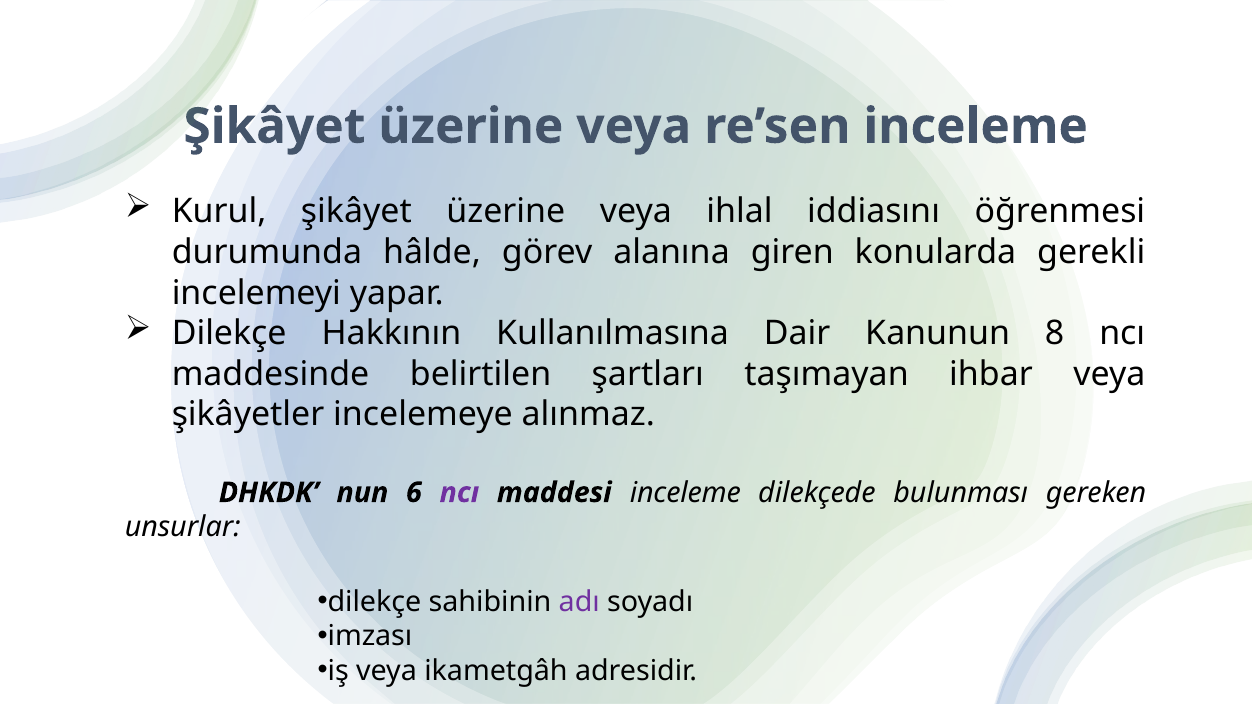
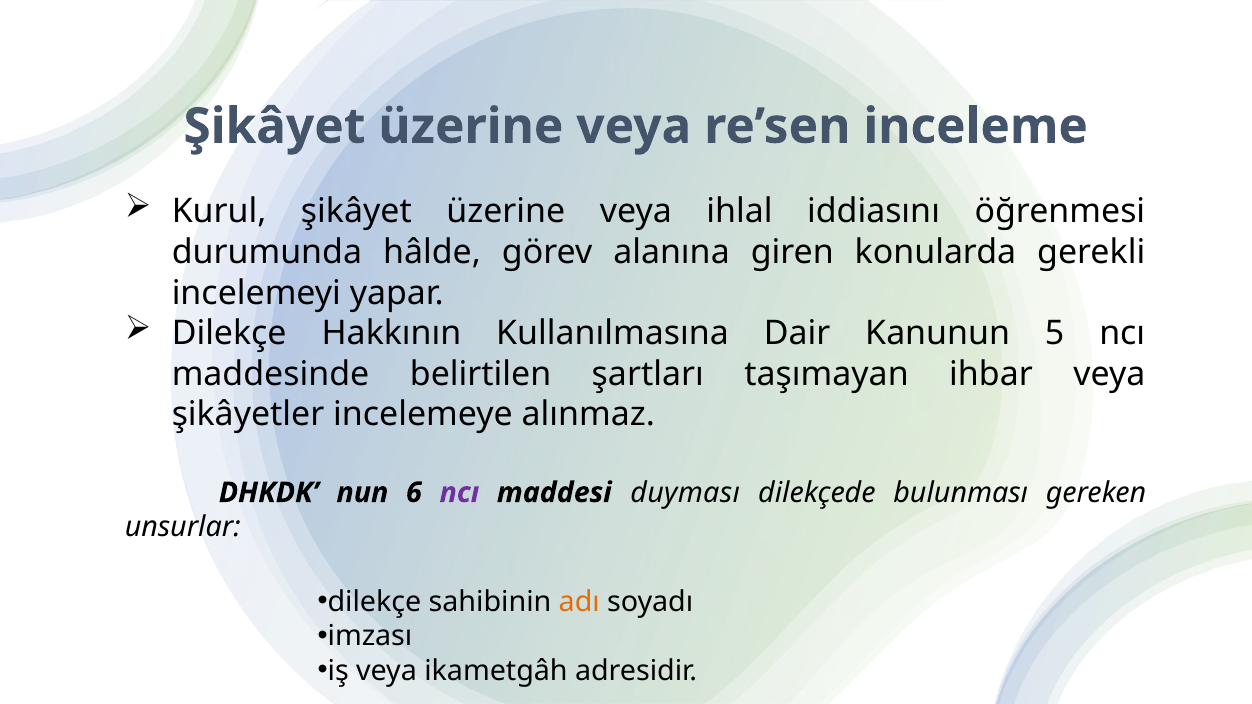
8: 8 -> 5
maddesi inceleme: inceleme -> duyması
adı colour: purple -> orange
